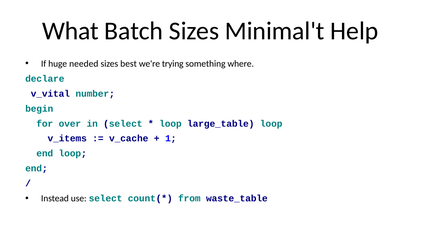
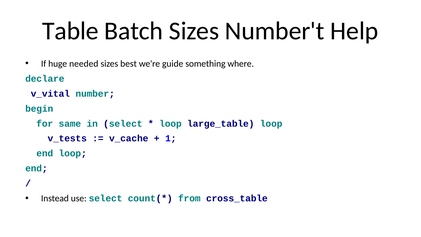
What: What -> Table
Minimal't: Minimal't -> Number't
trying: trying -> guide
over: over -> same
v_items: v_items -> v_tests
waste_table: waste_table -> cross_table
